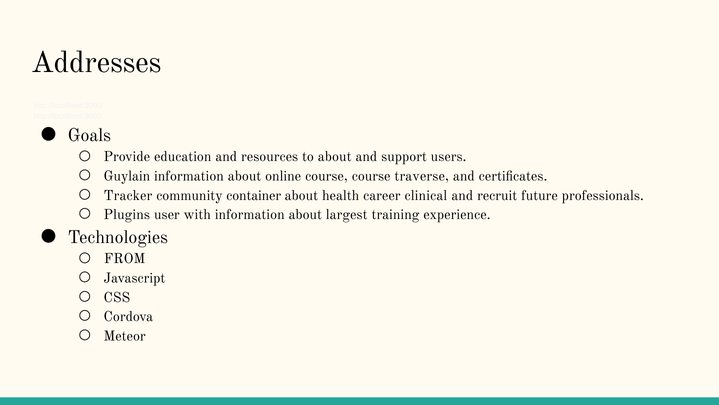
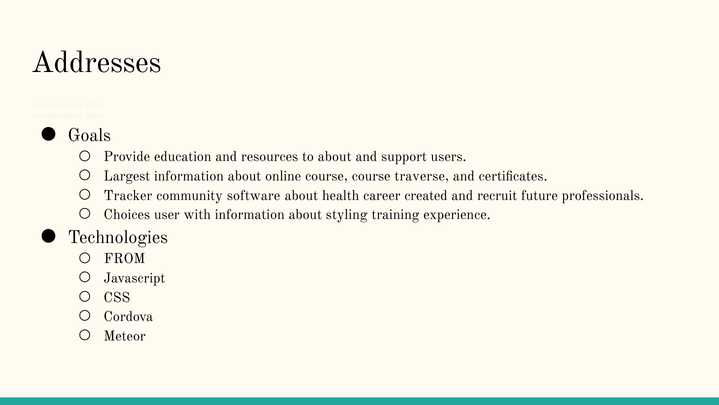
Guylain: Guylain -> Largest
container: container -> software
clinical: clinical -> created
Plugins: Plugins -> Choices
largest: largest -> styling
